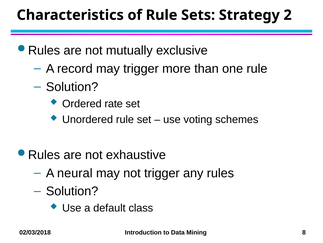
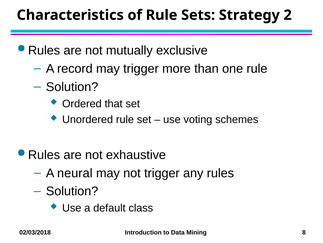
rate: rate -> that
